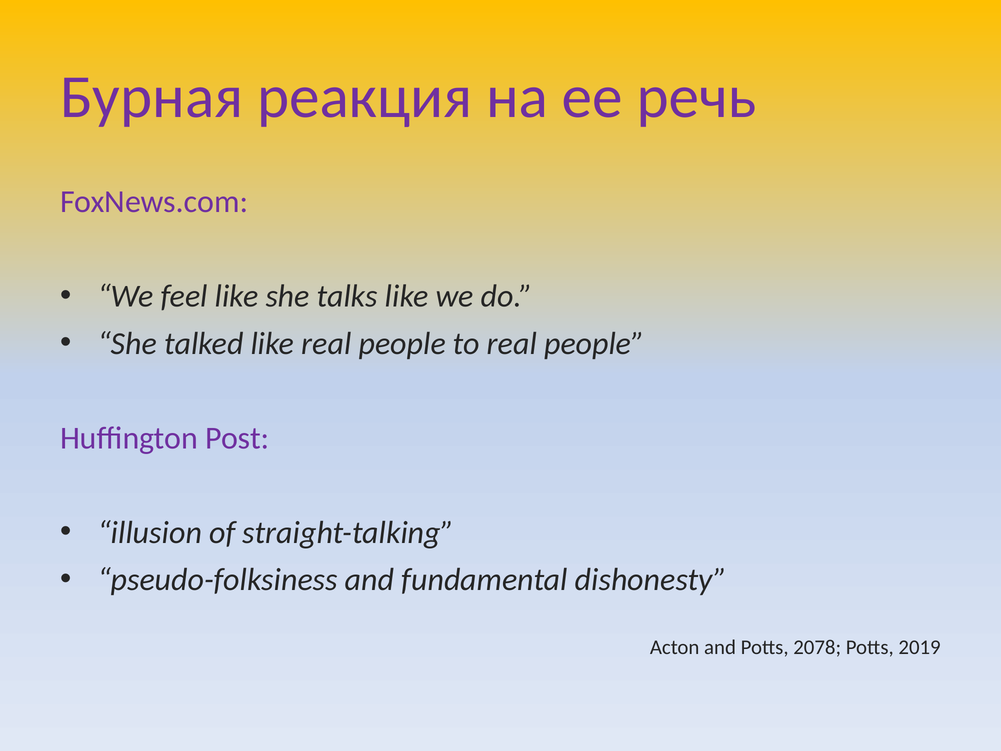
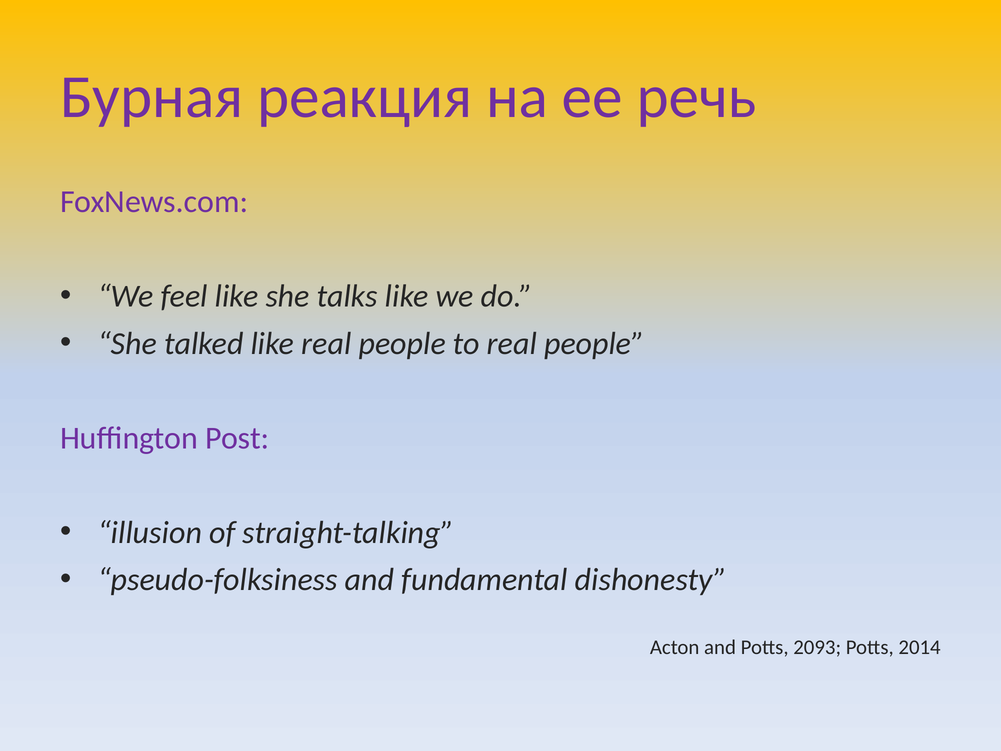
2078: 2078 -> 2093
2019: 2019 -> 2014
